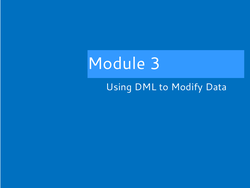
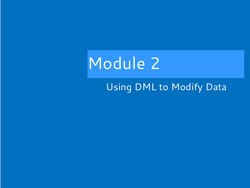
3: 3 -> 2
